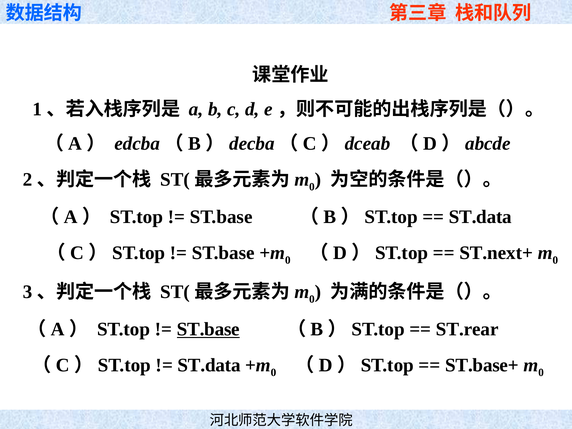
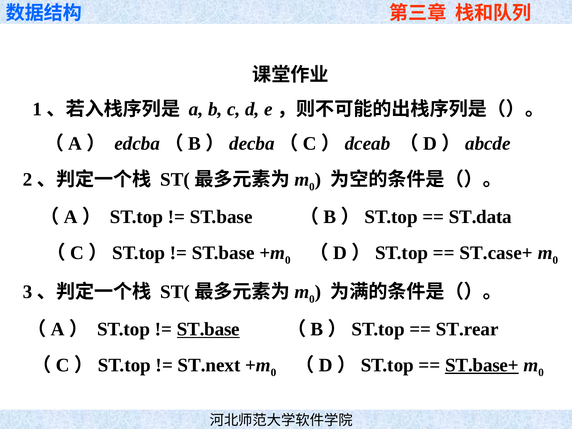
ST.next+: ST.next+ -> ST.case+
ST.data at (209, 365): ST.data -> ST.next
ST.base+ underline: none -> present
